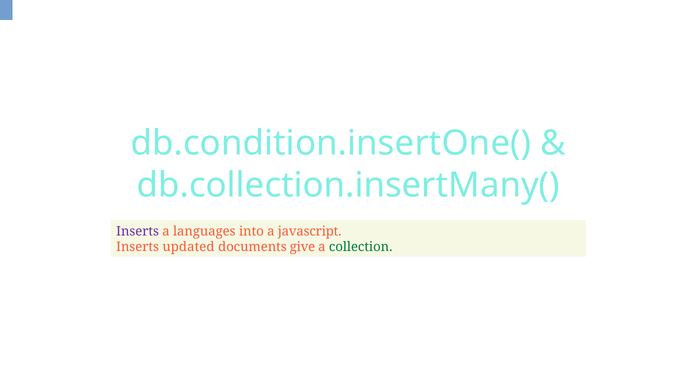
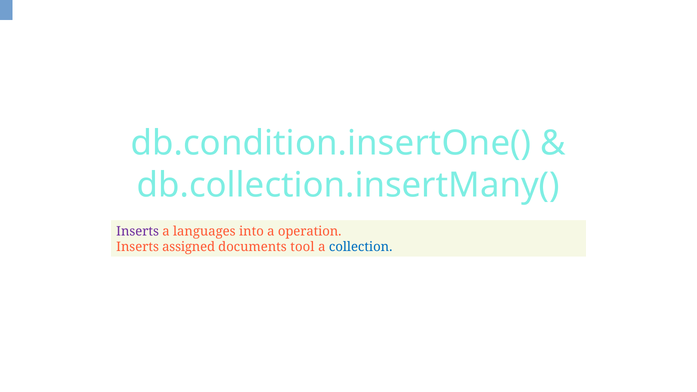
javascript: javascript -> operation
updated: updated -> assigned
give: give -> tool
collection colour: green -> blue
